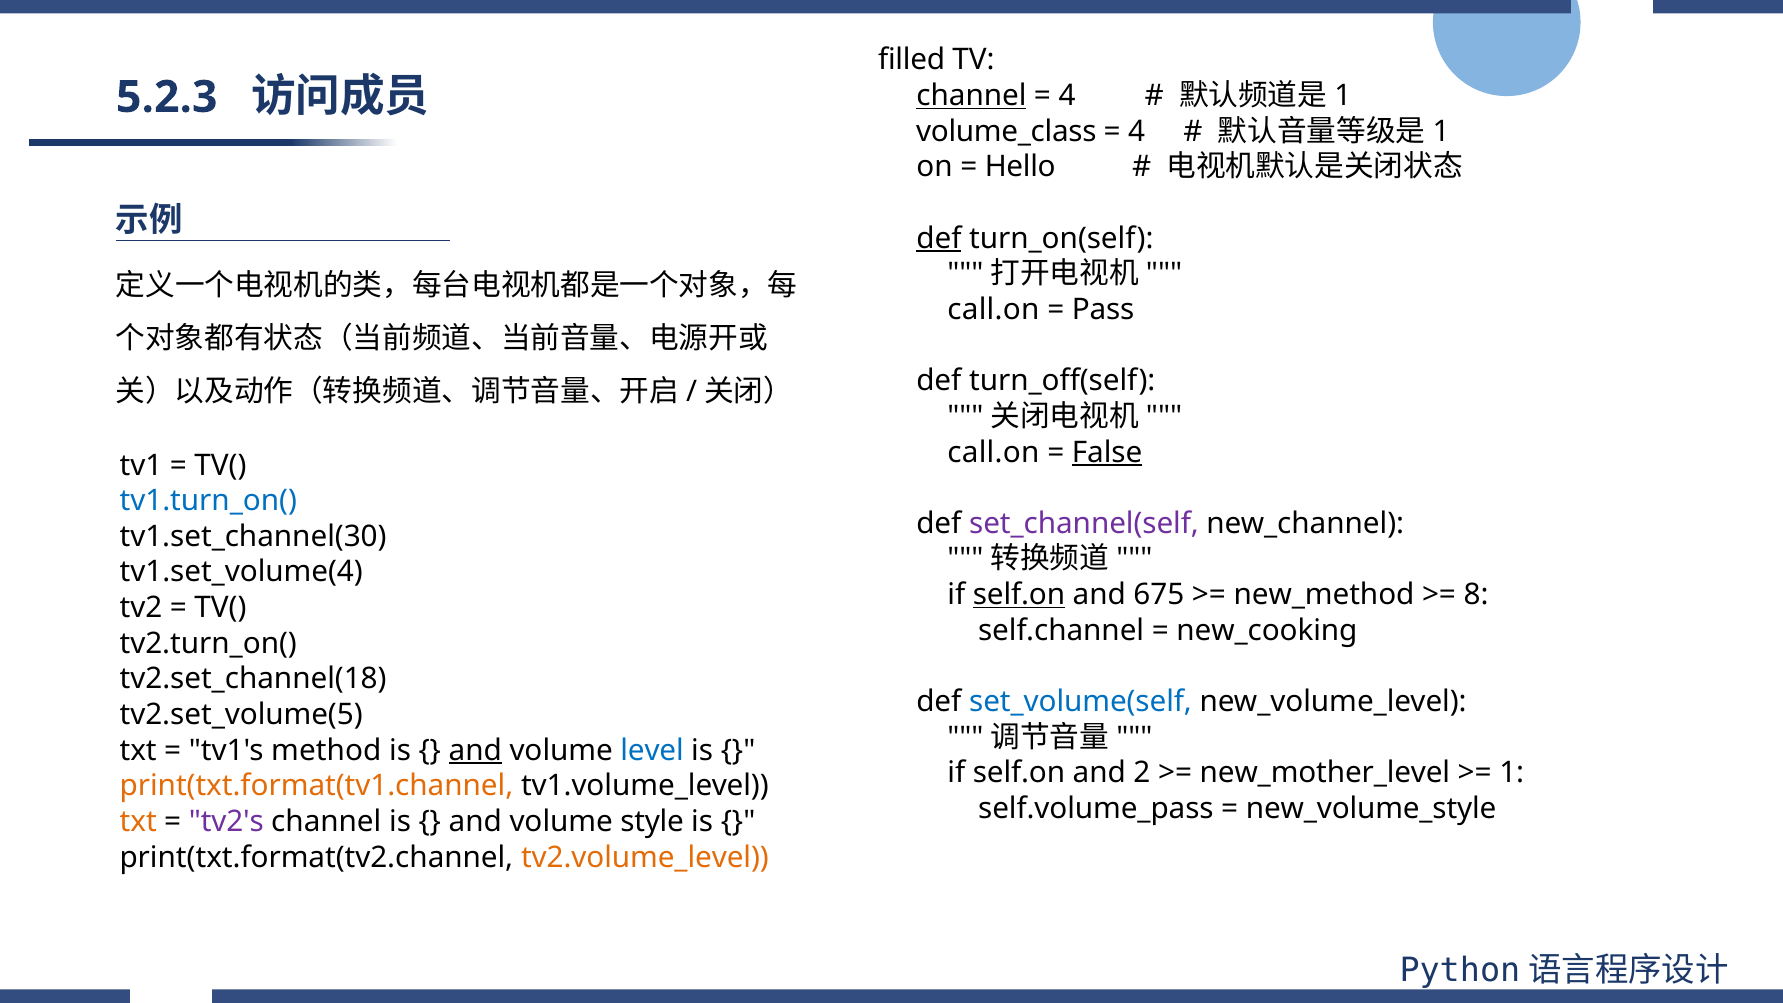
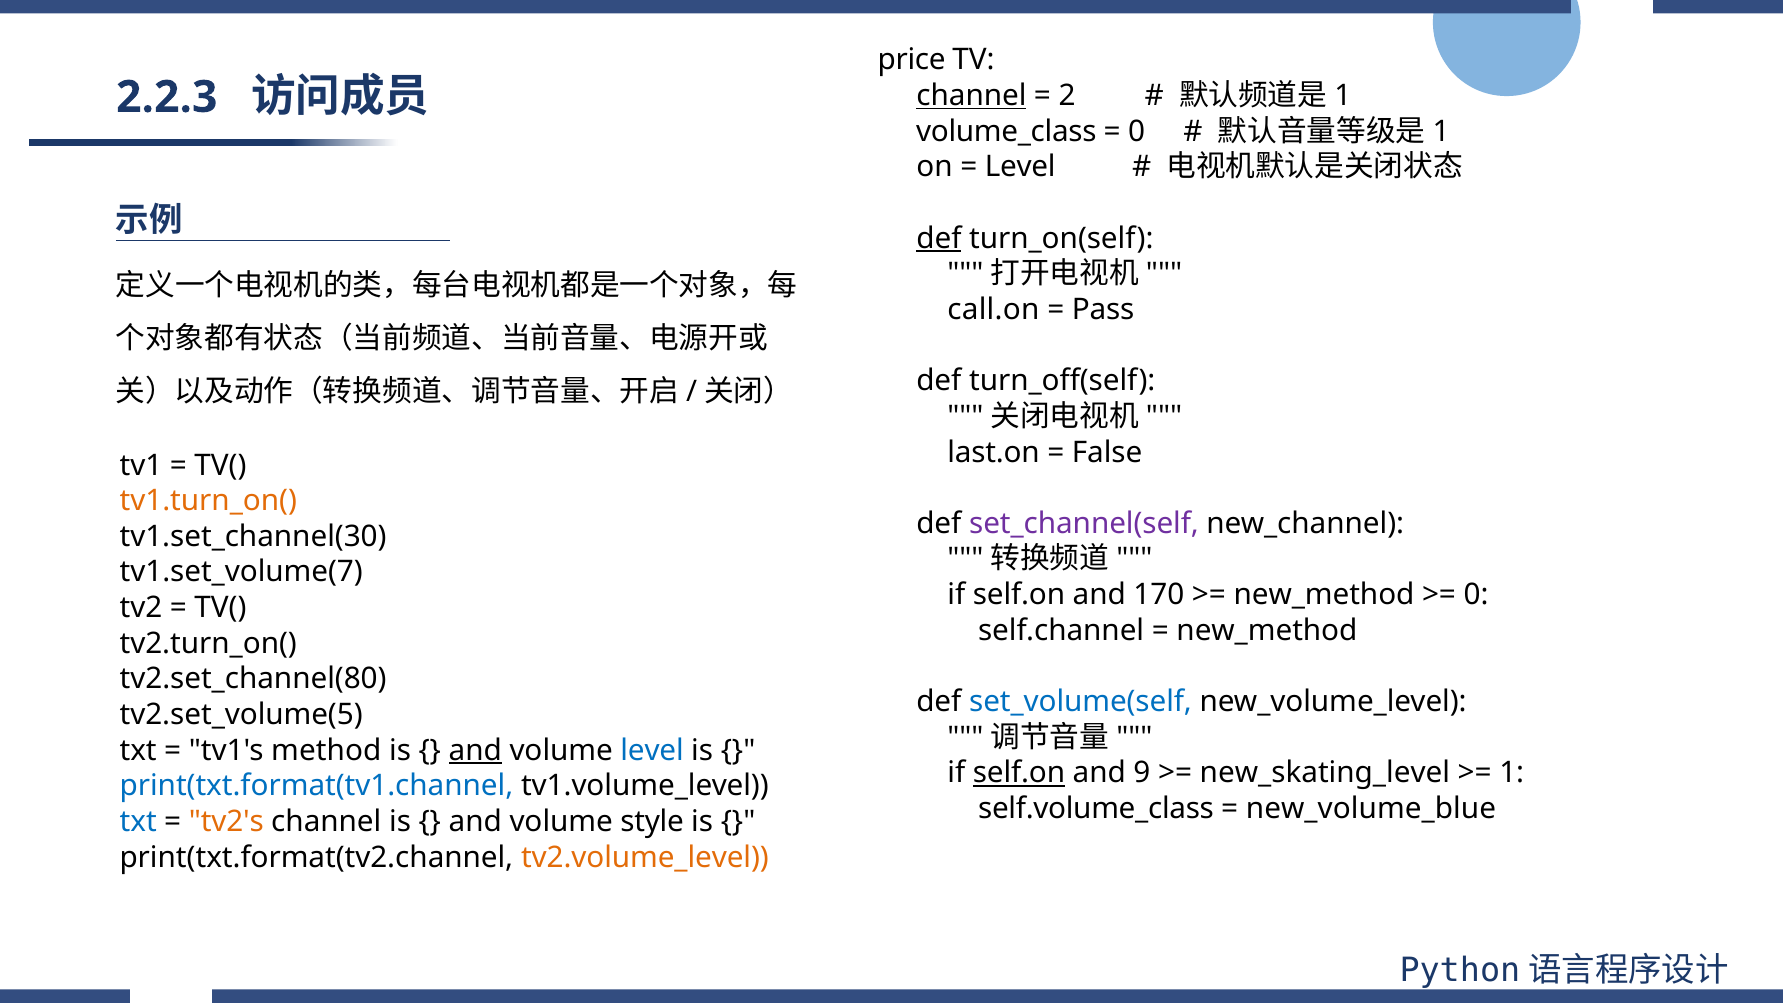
filled: filled -> price
4 at (1067, 96): 4 -> 2
5.2.3: 5.2.3 -> 2.2.3
4 at (1137, 131): 4 -> 0
Hello at (1020, 167): Hello -> Level
call.on at (993, 452): call.on -> last.on
False underline: present -> none
tv1.turn_on( colour: blue -> orange
tv1.set_volume(4: tv1.set_volume(4 -> tv1.set_volume(7
self.on at (1019, 595) underline: present -> none
675: 675 -> 170
8 at (1476, 595): 8 -> 0
new_cooking at (1267, 630): new_cooking -> new_method
tv2.set_channel(18: tv2.set_channel(18 -> tv2.set_channel(80
self.on at (1019, 773) underline: none -> present
2: 2 -> 9
new_mother_level: new_mother_level -> new_skating_level
print(txt.format(tv1.channel colour: orange -> blue
self.volume_pass: self.volume_pass -> self.volume_class
new_volume_style: new_volume_style -> new_volume_blue
txt at (138, 822) colour: orange -> blue
tv2's colour: purple -> orange
